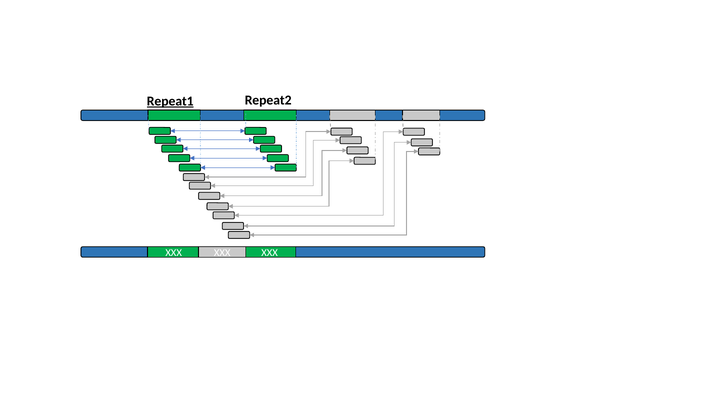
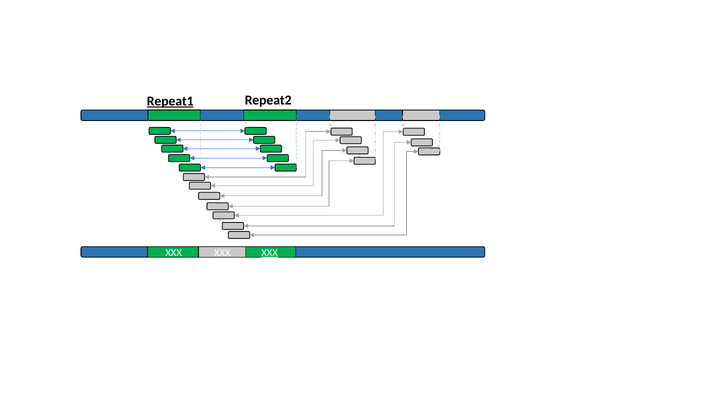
XXX at (270, 253) underline: none -> present
